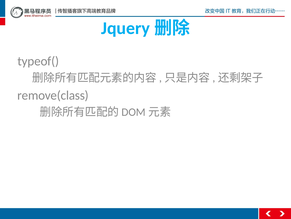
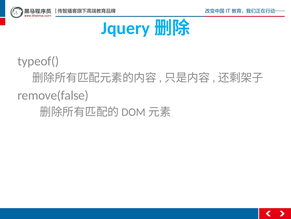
remove(class: remove(class -> remove(false
